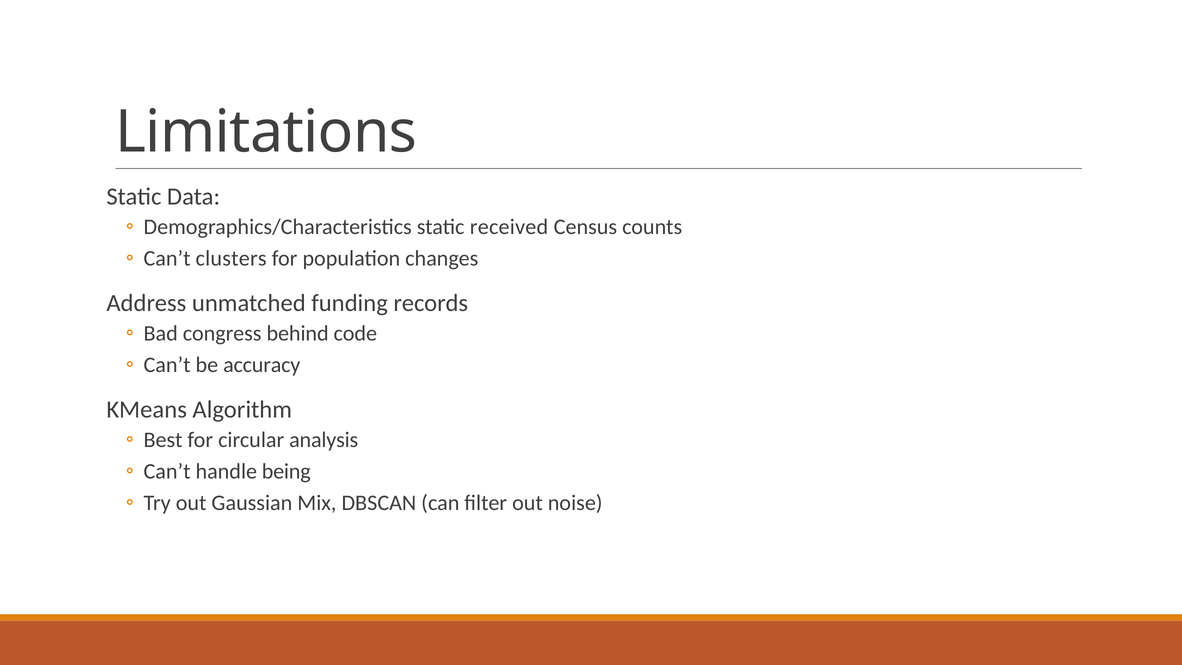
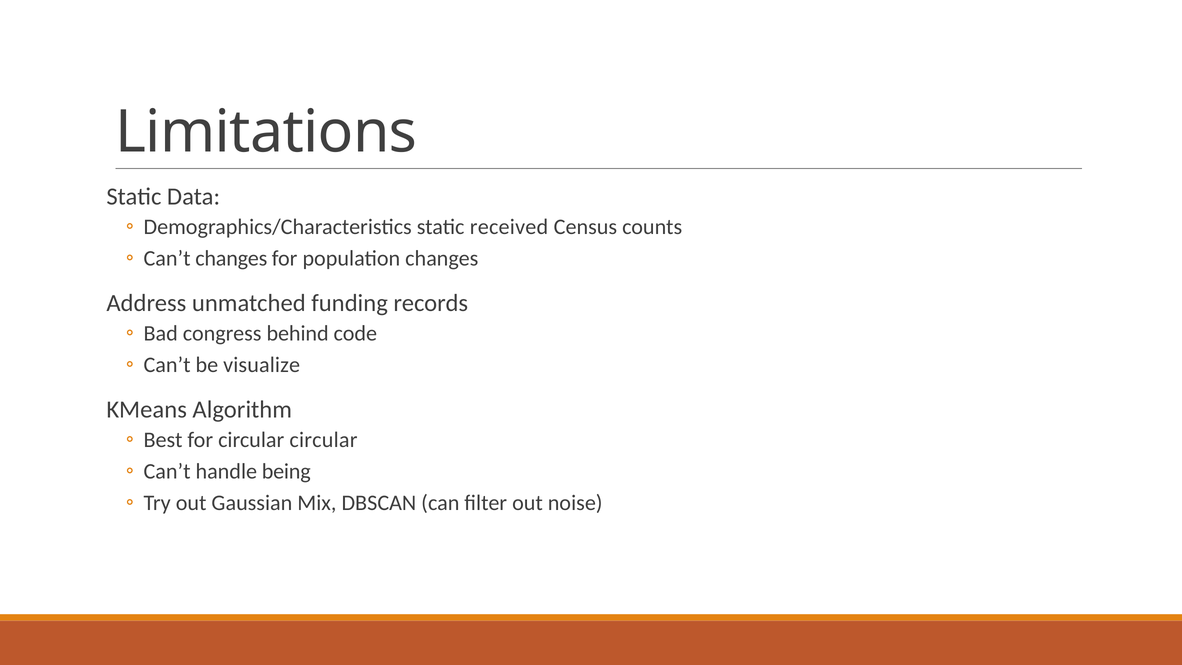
Can’t clusters: clusters -> changes
accuracy: accuracy -> visualize
circular analysis: analysis -> circular
